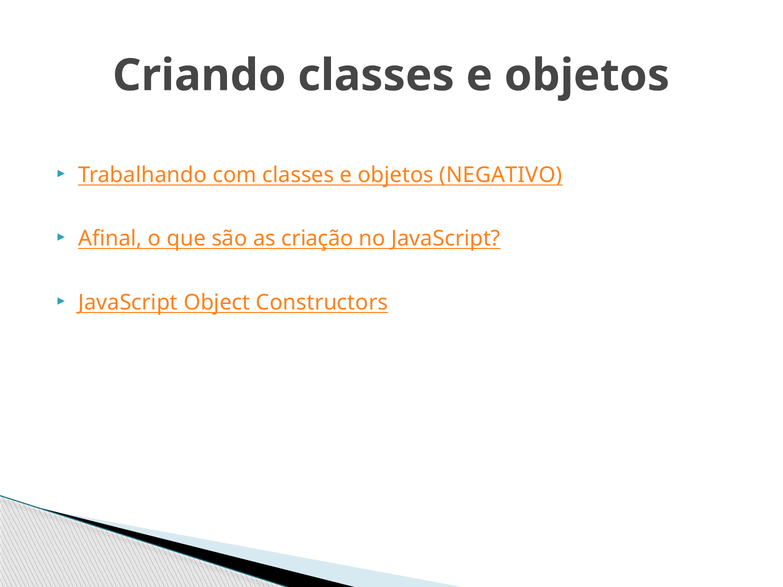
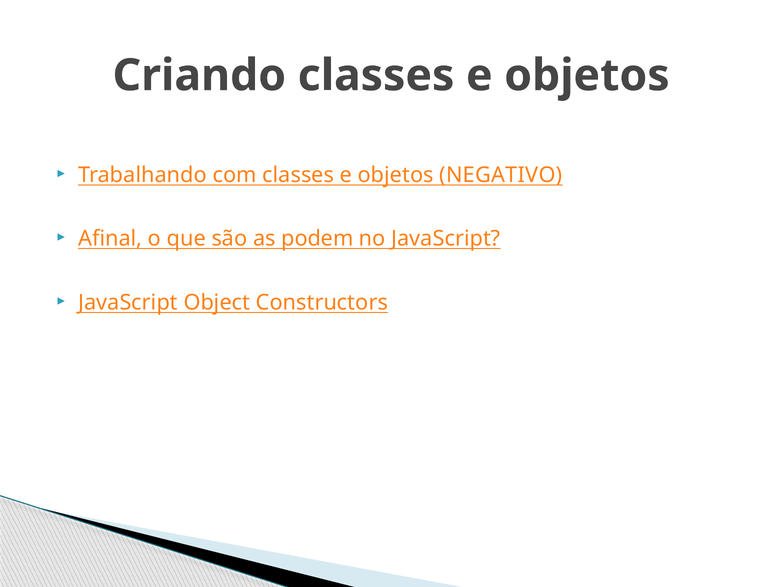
criação: criação -> podem
